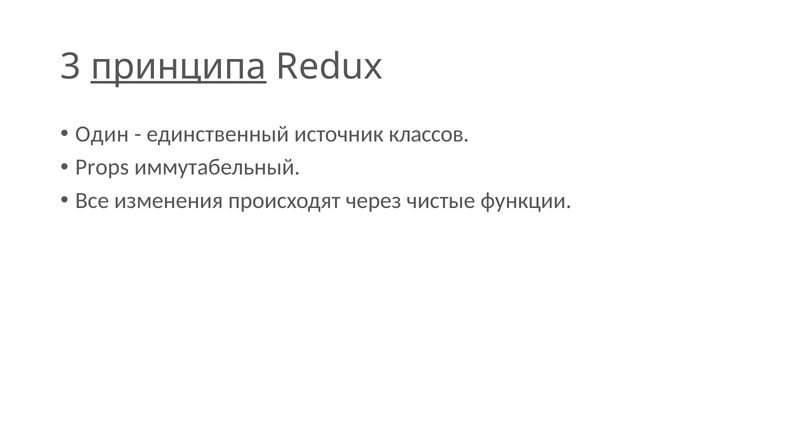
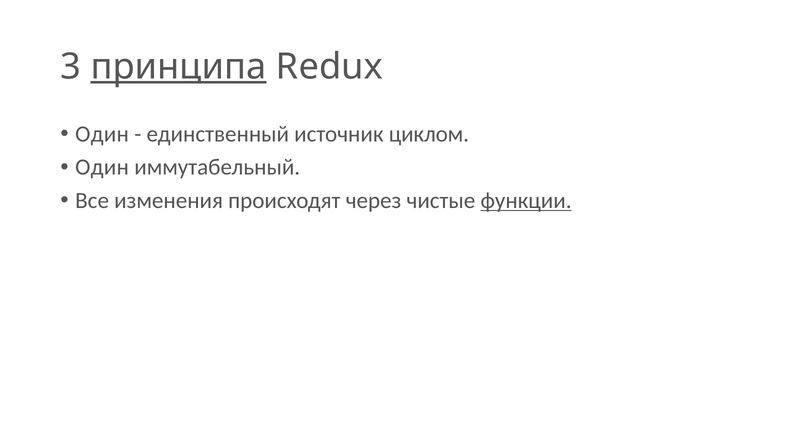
классов: классов -> циклом
Props at (102, 167): Props -> Один
функции underline: none -> present
